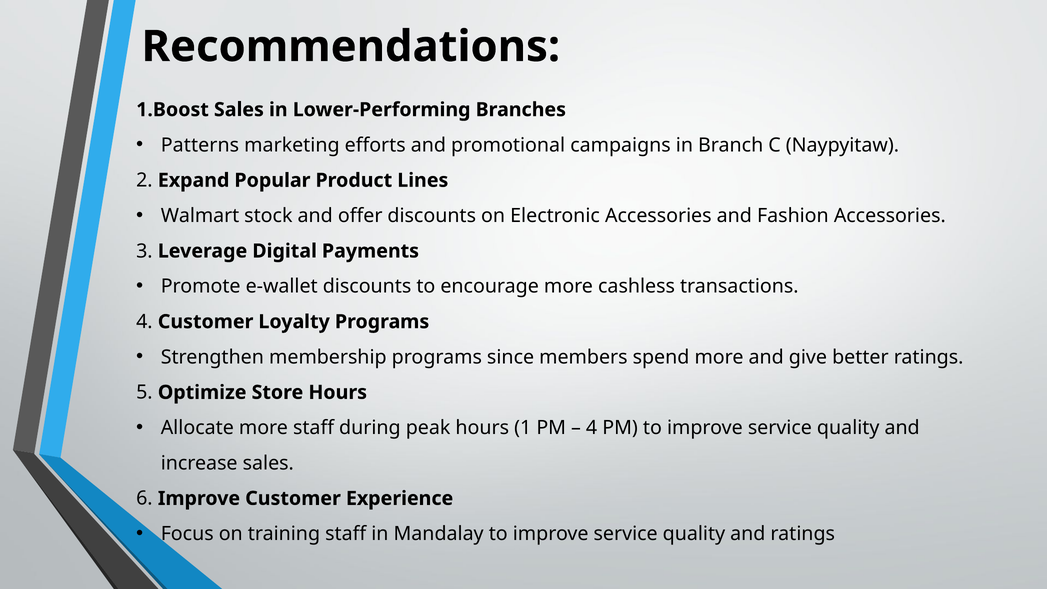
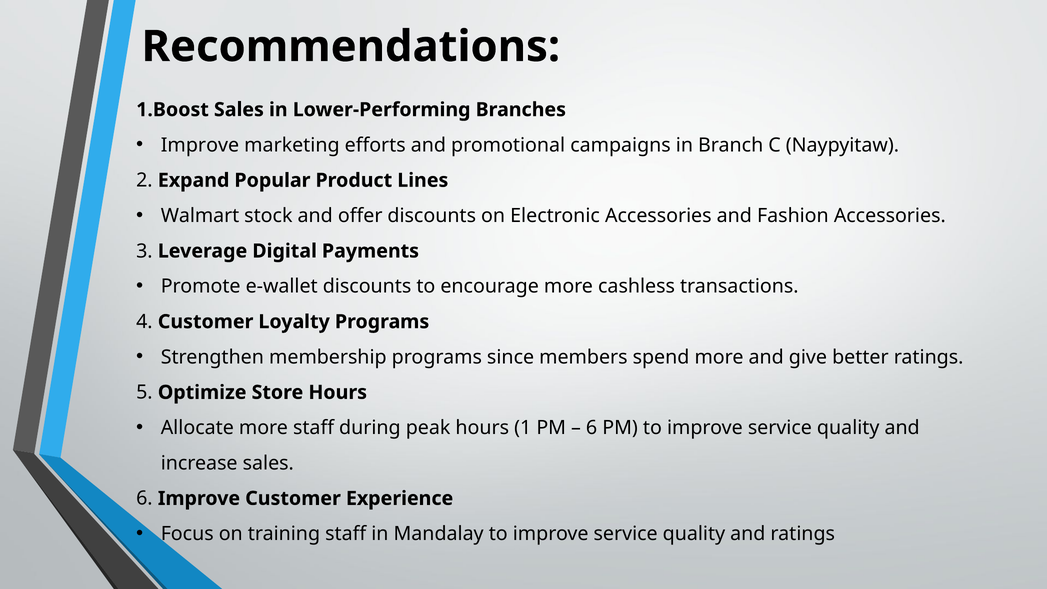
Patterns at (200, 145): Patterns -> Improve
4 at (592, 428): 4 -> 6
